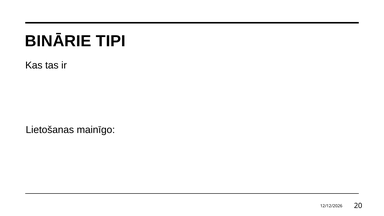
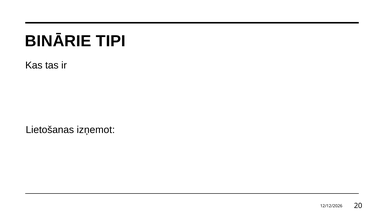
mainīgo: mainīgo -> izņemot
